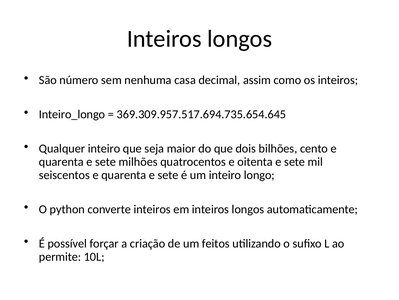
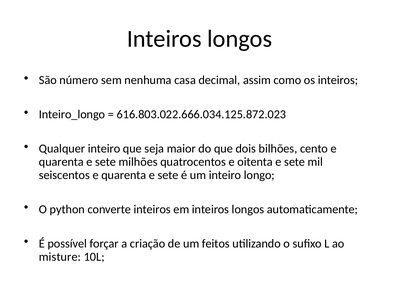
369.309.957.517.694.735.654.645: 369.309.957.517.694.735.654.645 -> 616.803.022.666.034.125.872.023
permite: permite -> misture
